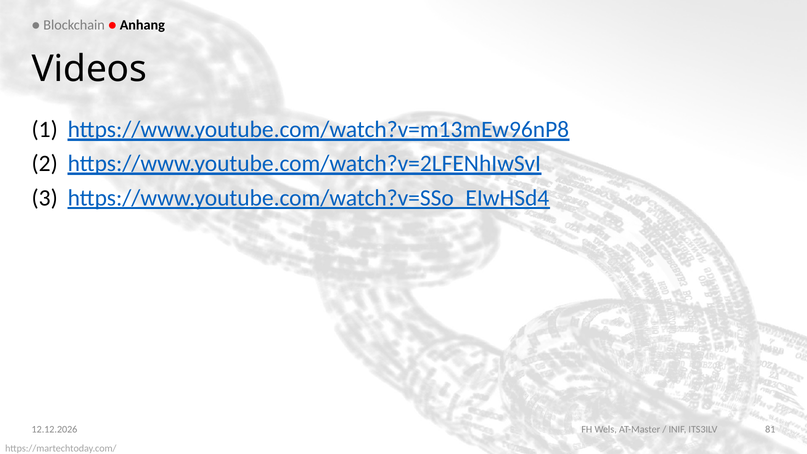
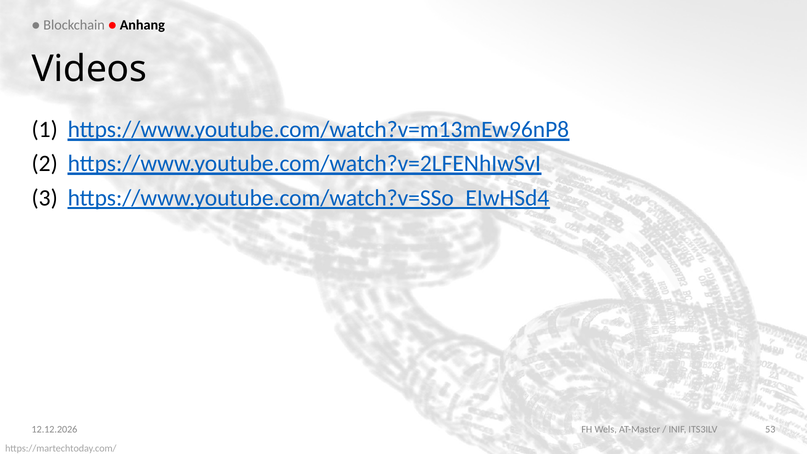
81: 81 -> 53
